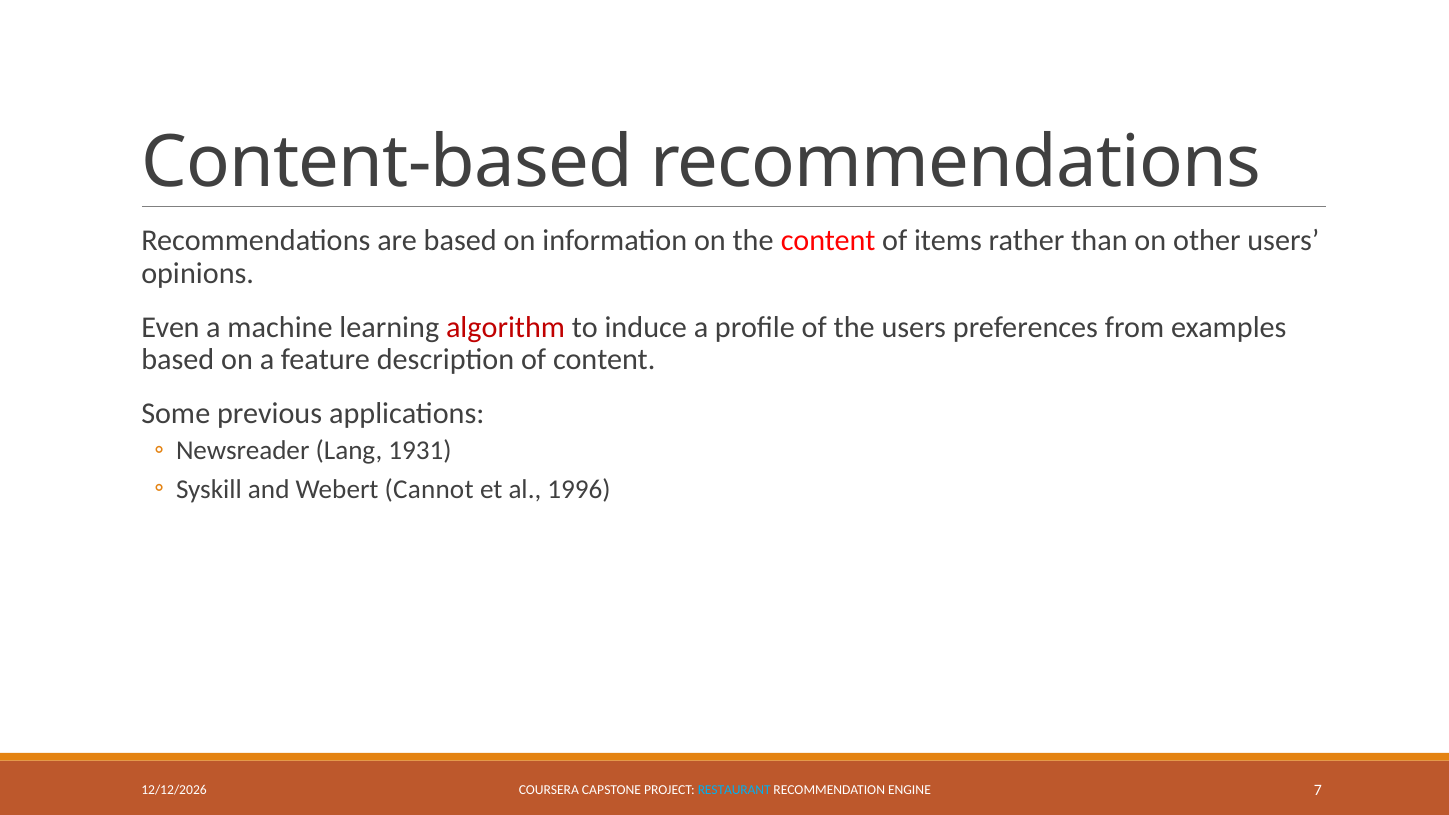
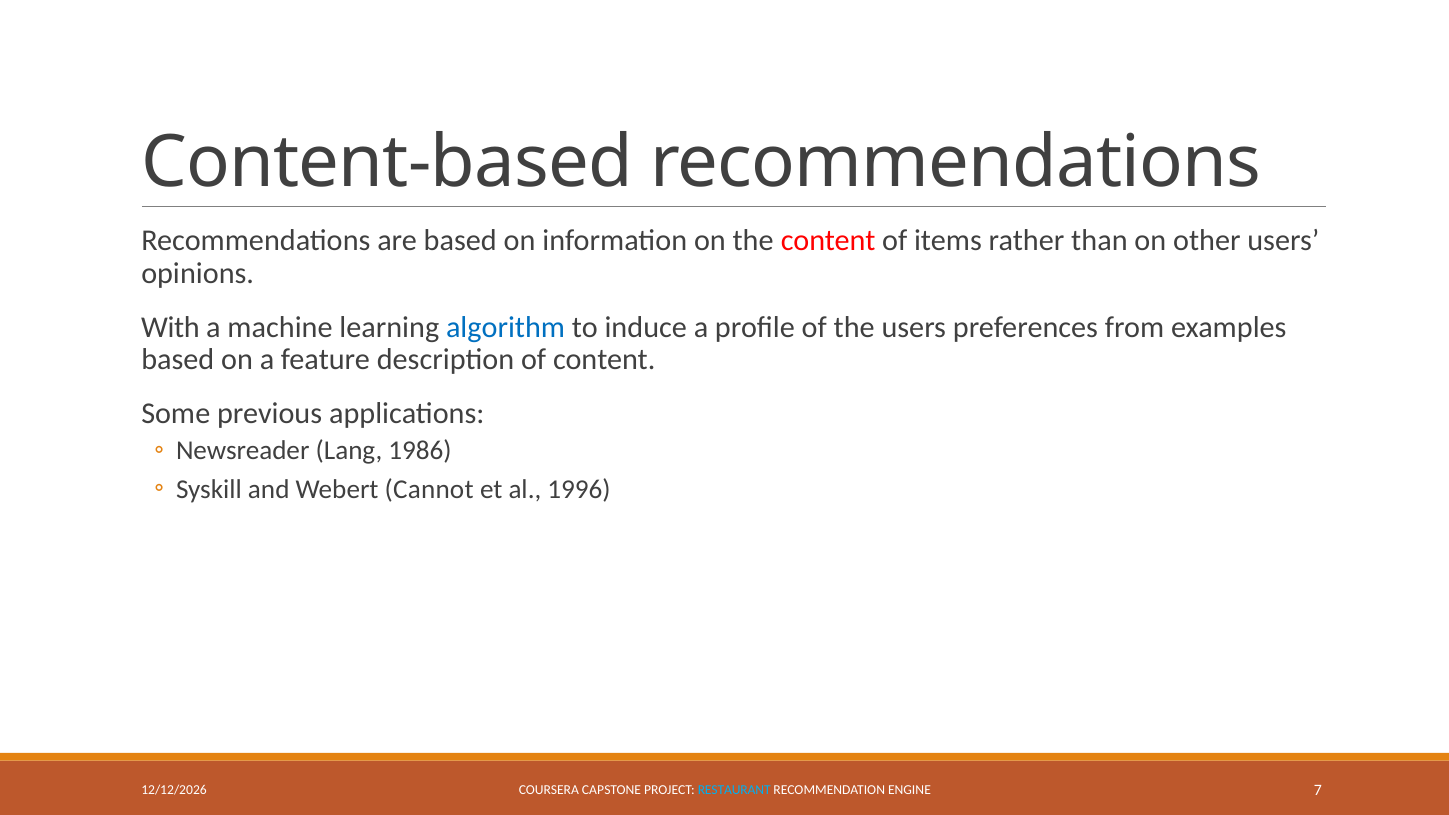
Even: Even -> With
algorithm colour: red -> blue
1931: 1931 -> 1986
